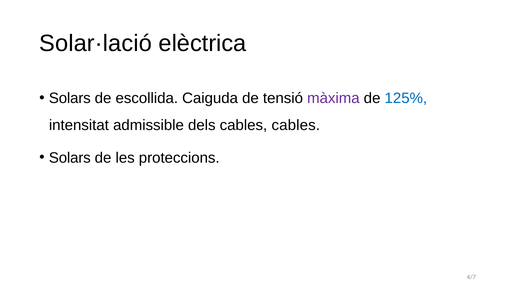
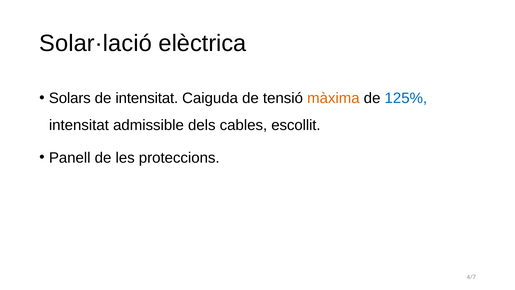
de escollida: escollida -> intensitat
màxima colour: purple -> orange
cables cables: cables -> escollit
Solars at (70, 158): Solars -> Panell
